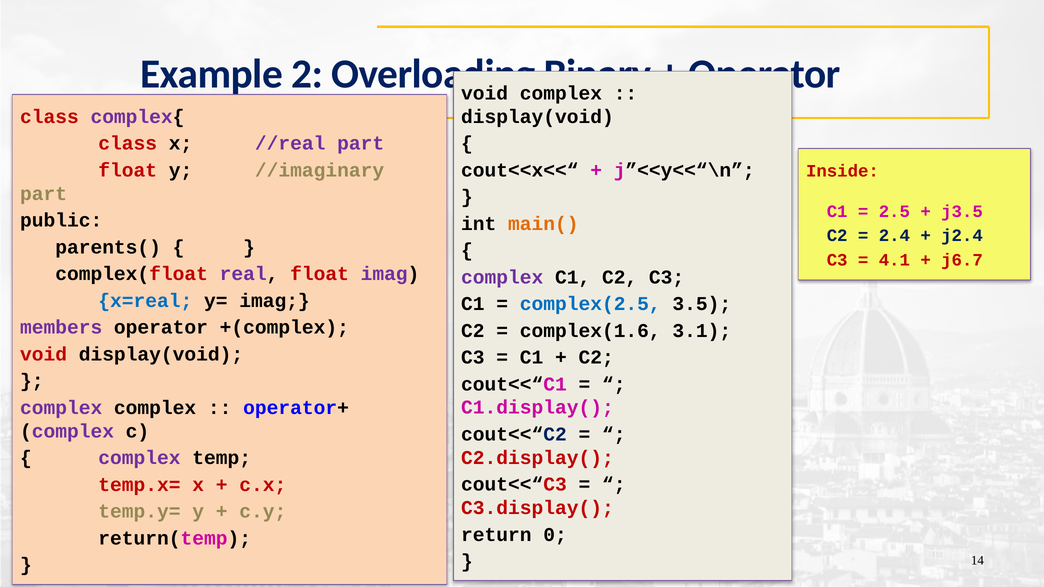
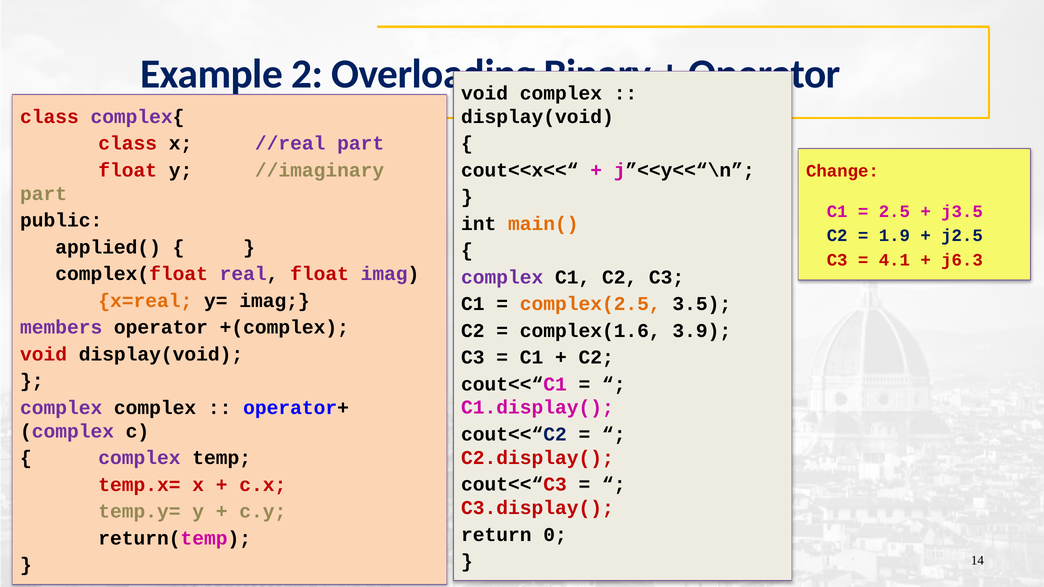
Inside: Inside -> Change
2.4: 2.4 -> 1.9
j2.4: j2.4 -> j2.5
parents(: parents( -> applied(
j6.7: j6.7 -> j6.3
x=real colour: blue -> orange
complex(2.5 colour: blue -> orange
3.1: 3.1 -> 3.9
